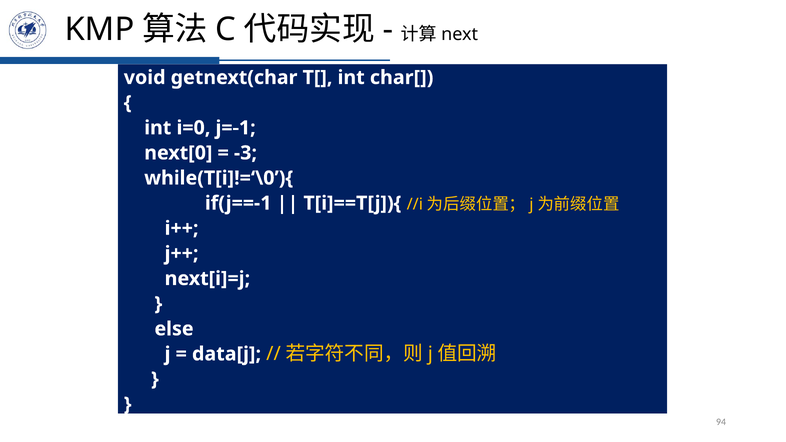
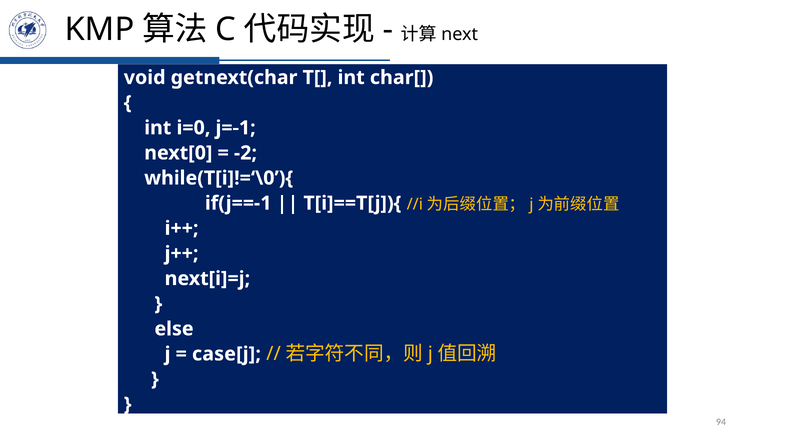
-3: -3 -> -2
data[j: data[j -> case[j
